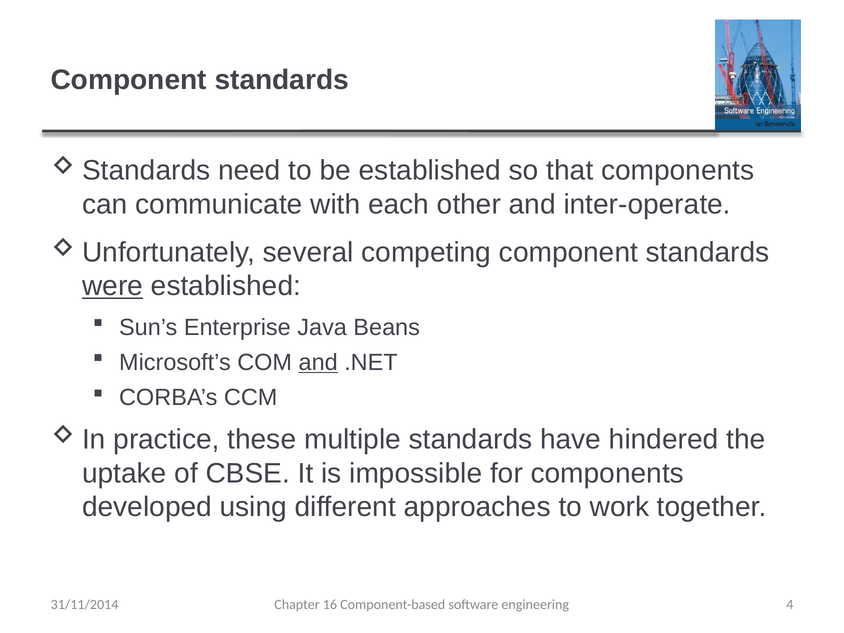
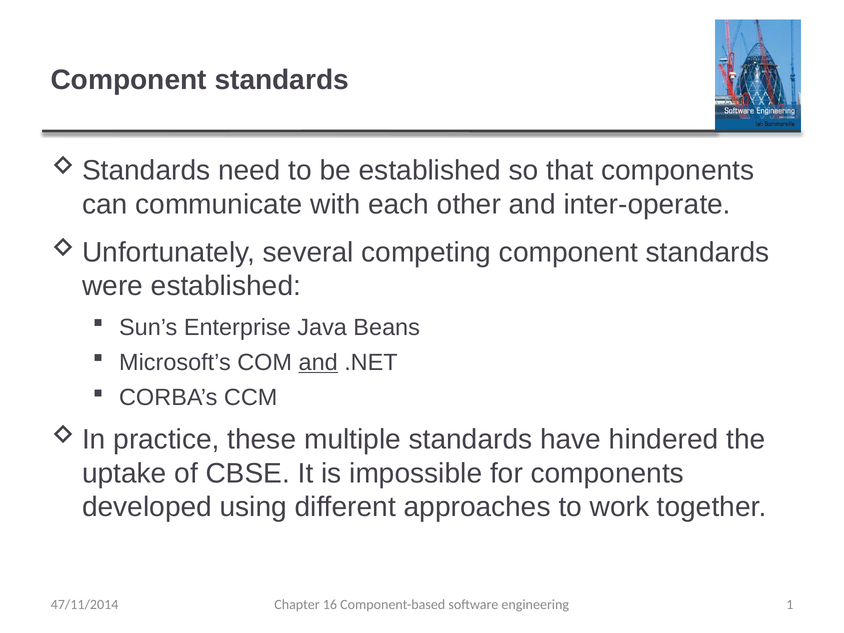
were underline: present -> none
4: 4 -> 1
31/11/2014: 31/11/2014 -> 47/11/2014
